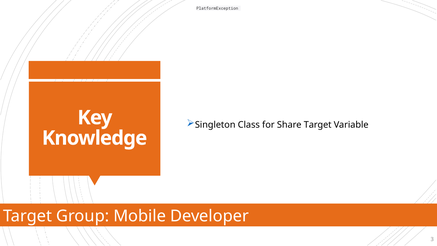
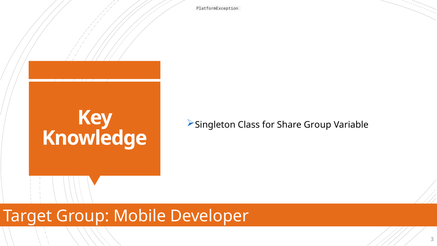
Share Target: Target -> Group
